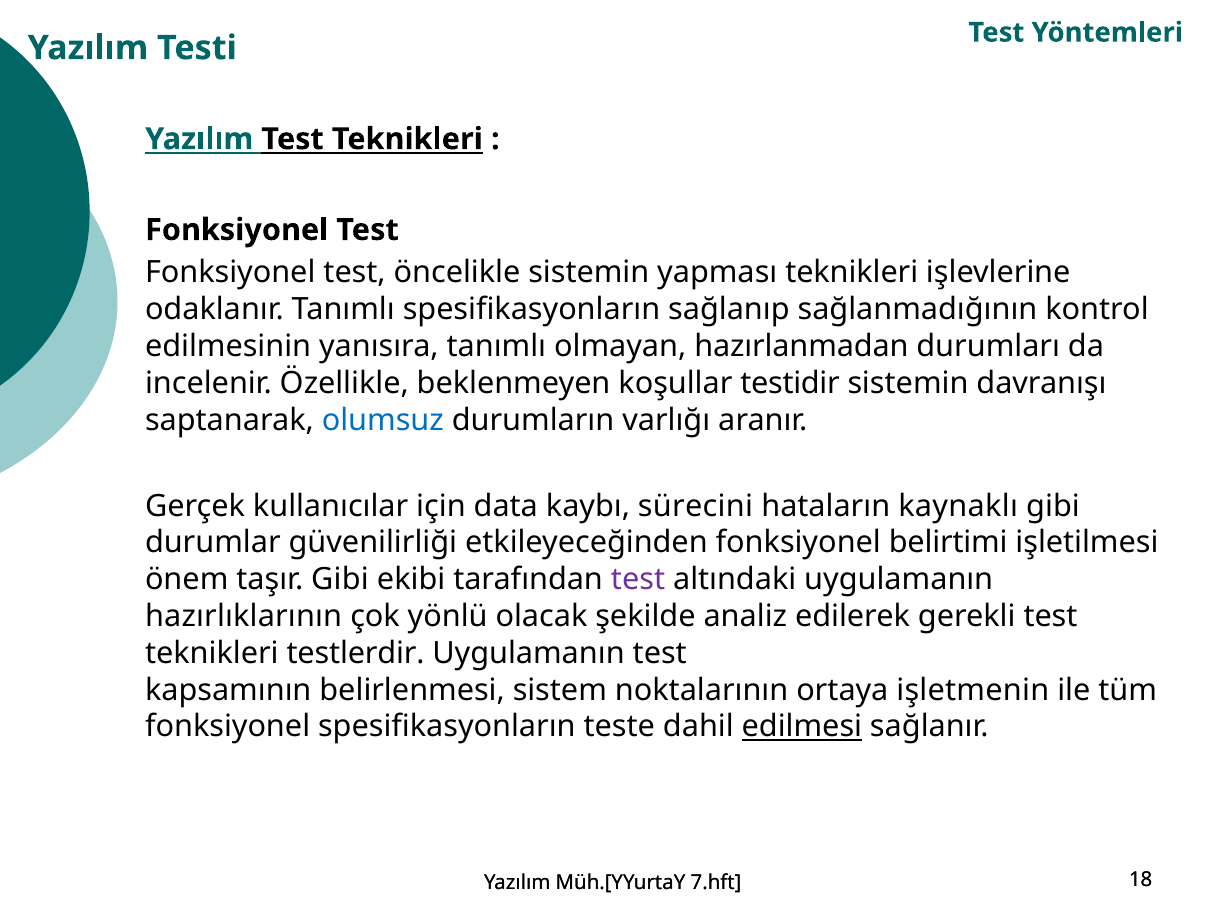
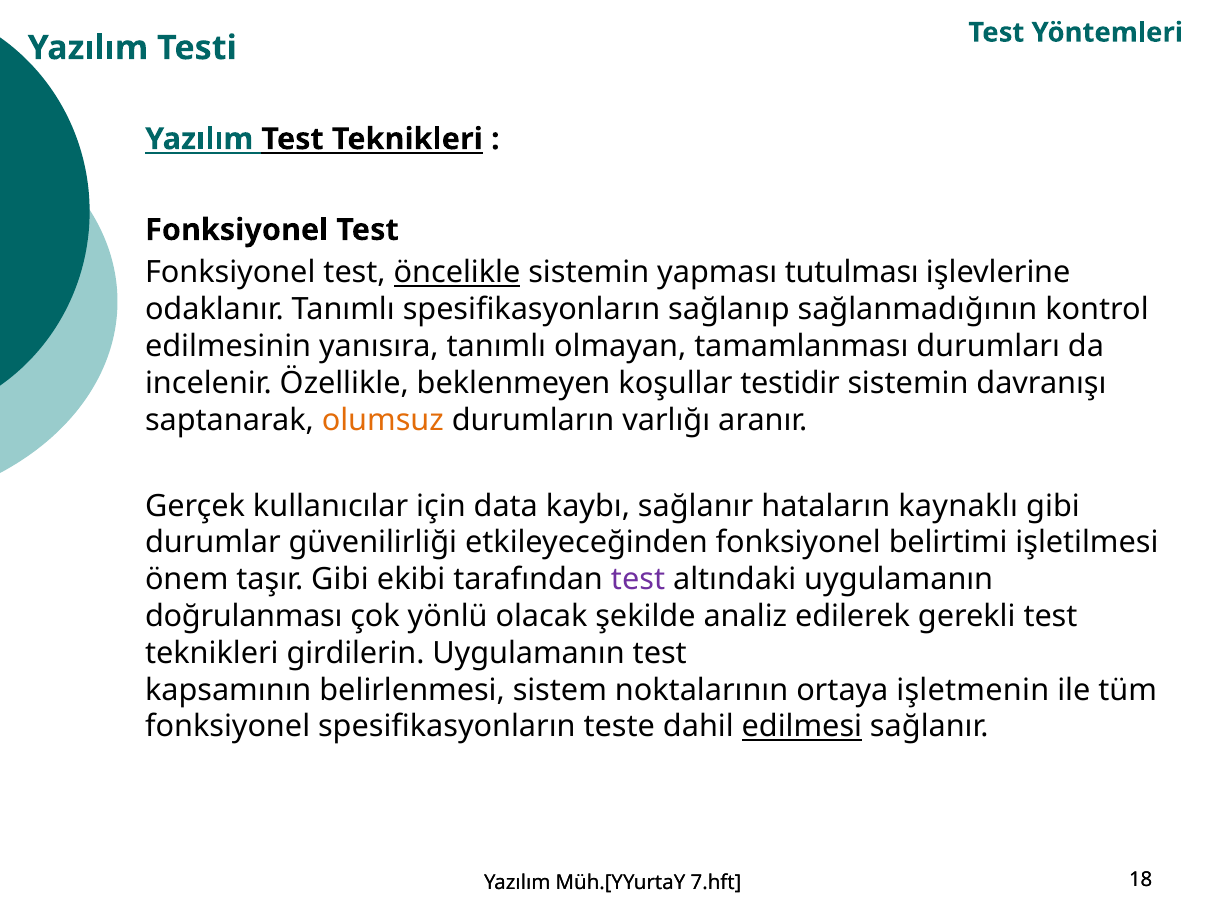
öncelikle underline: none -> present
yapması teknikleri: teknikleri -> tutulması
hazırlanmadan: hazırlanmadan -> tamamlanması
olumsuz colour: blue -> orange
kaybı sürecini: sürecini -> sağlanır
hazırlıklarının: hazırlıklarının -> doğrulanması
testlerdir: testlerdir -> girdilerin
